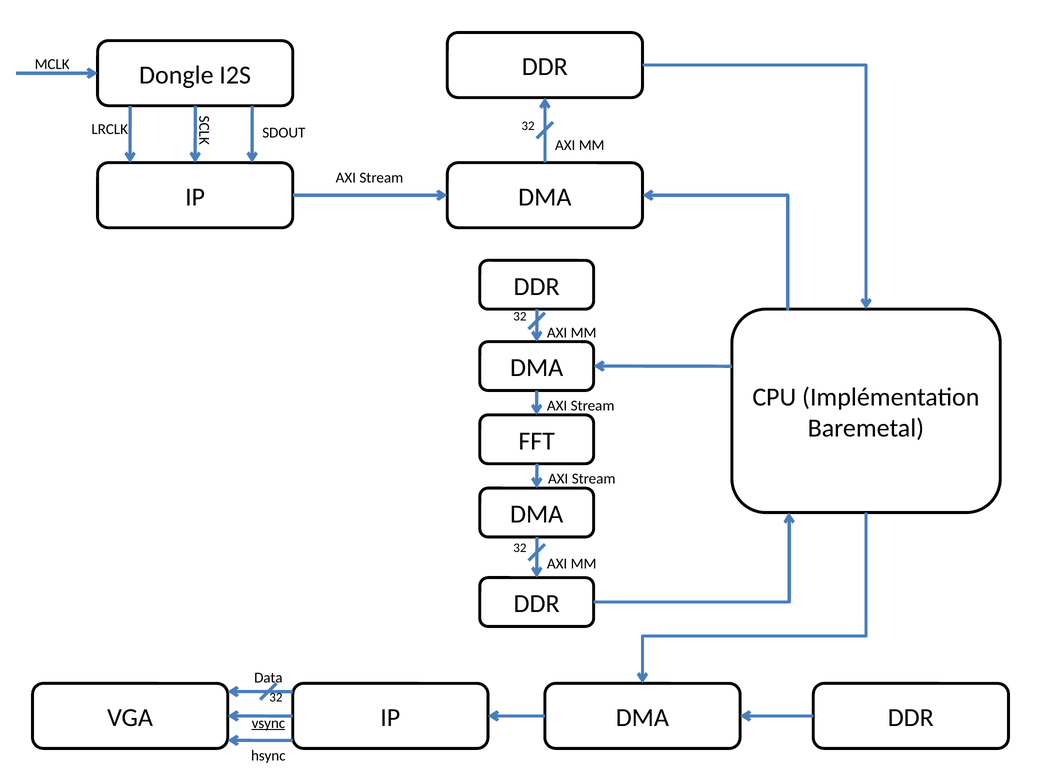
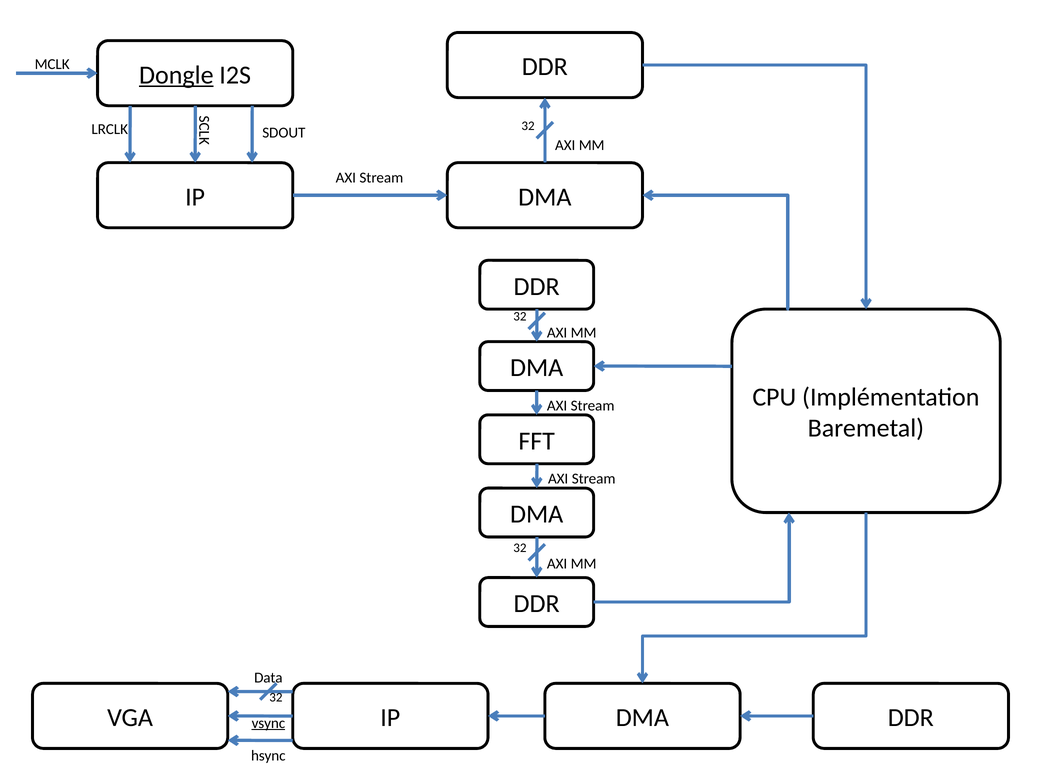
Dongle underline: none -> present
